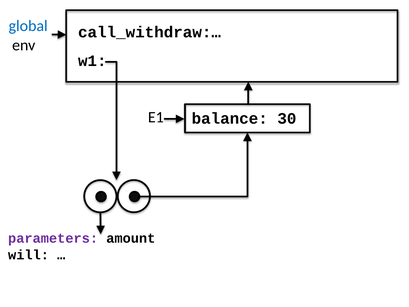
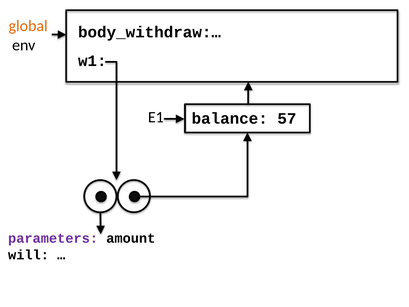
global colour: blue -> orange
call_withdraw:…: call_withdraw:… -> body_withdraw:…
30: 30 -> 57
